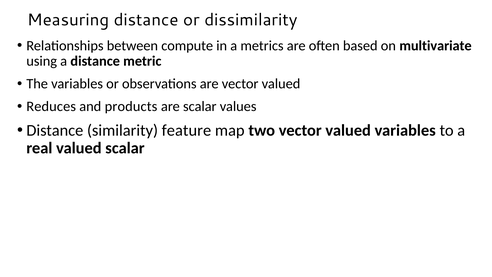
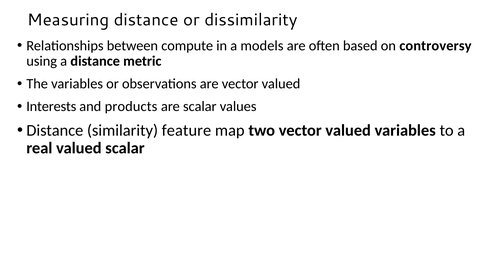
metrics: metrics -> models
multivariate: multivariate -> controversy
Reduces: Reduces -> Interests
